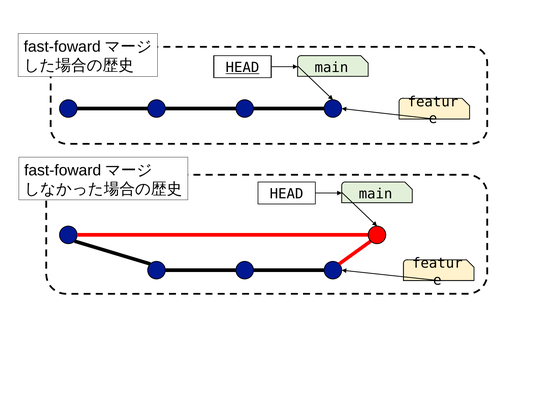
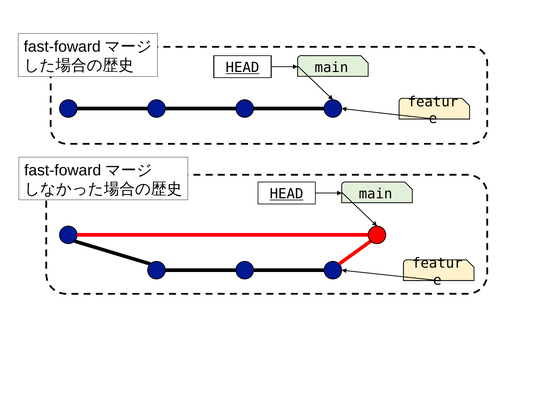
HEAD at (287, 194) underline: none -> present
